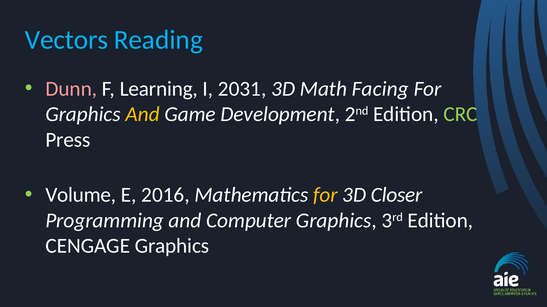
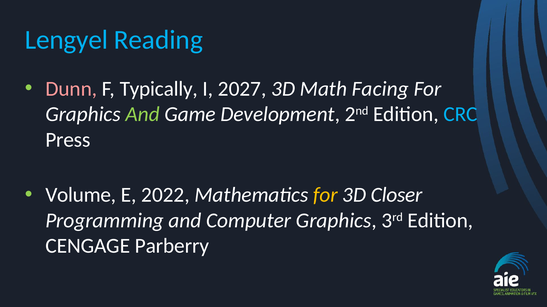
Vectors: Vectors -> Lengyel
Learning: Learning -> Typically
2031: 2031 -> 2027
And at (143, 115) colour: yellow -> light green
CRC colour: light green -> light blue
2016: 2016 -> 2022
CENGAGE Graphics: Graphics -> Parberry
